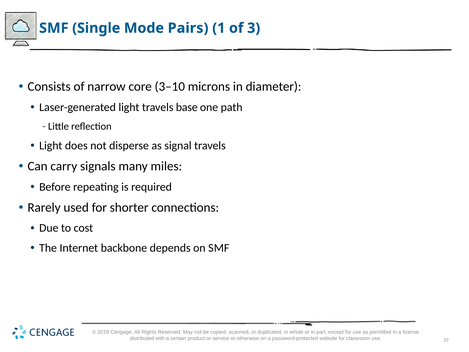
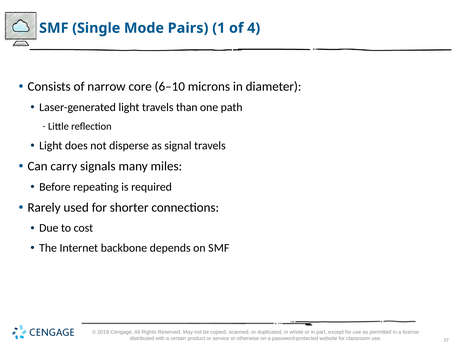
3: 3 -> 4
3–10: 3–10 -> 6–10
base: base -> than
